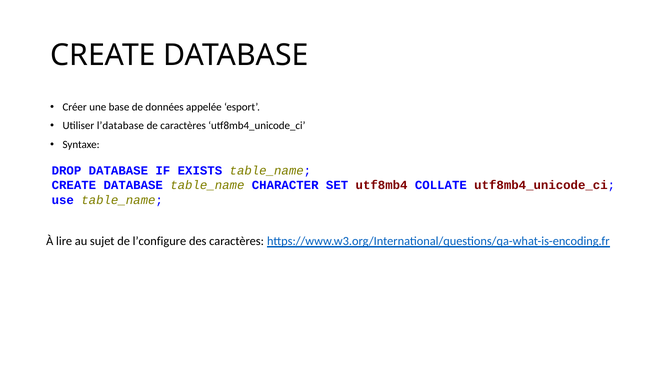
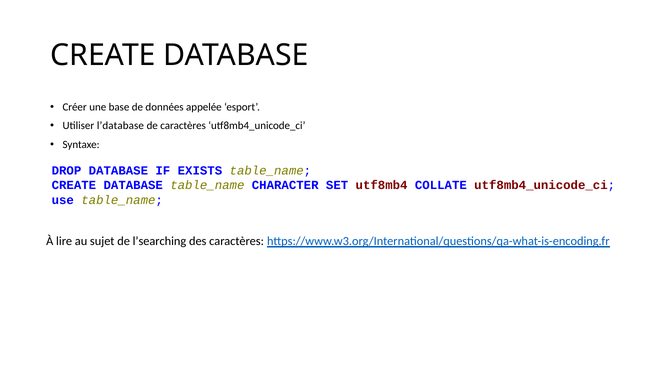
l’configure: l’configure -> l’searching
